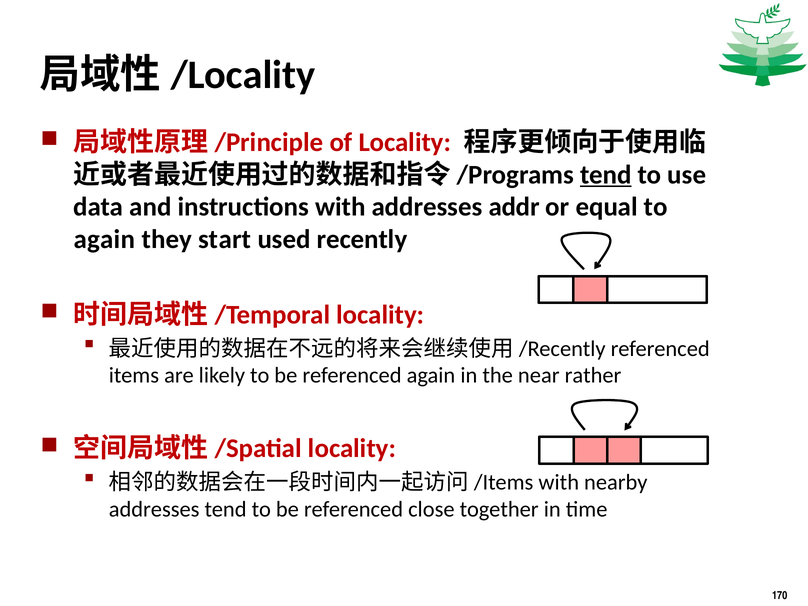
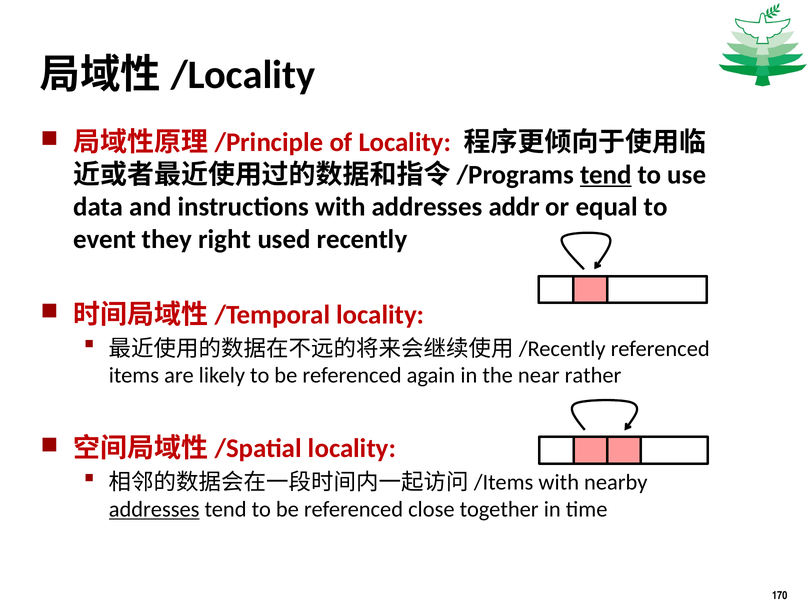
again at (105, 239): again -> event
start: start -> right
addresses at (154, 509) underline: none -> present
